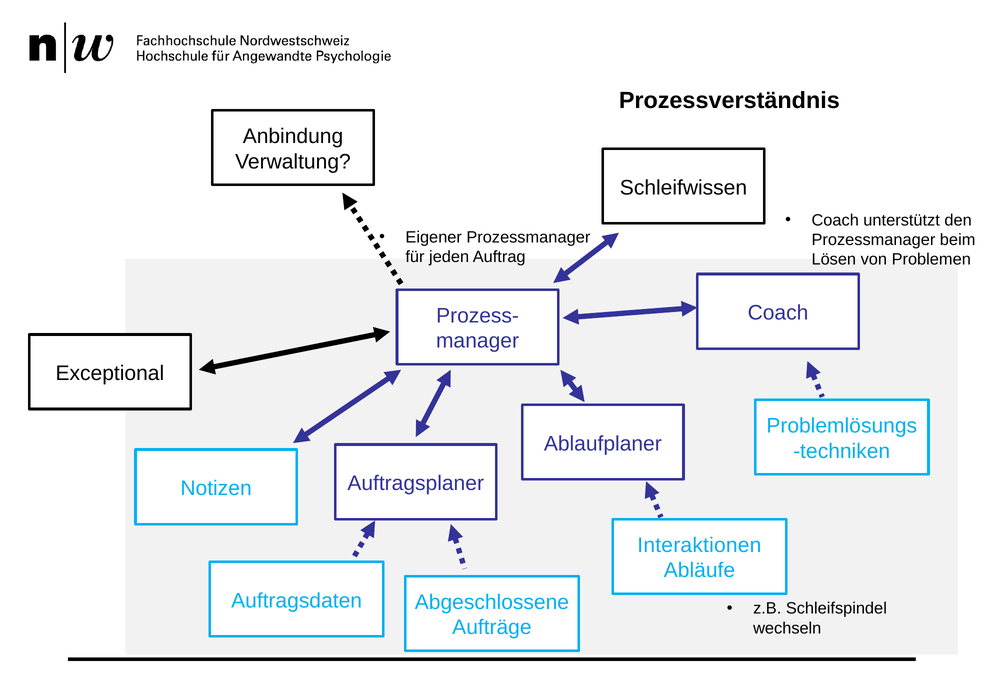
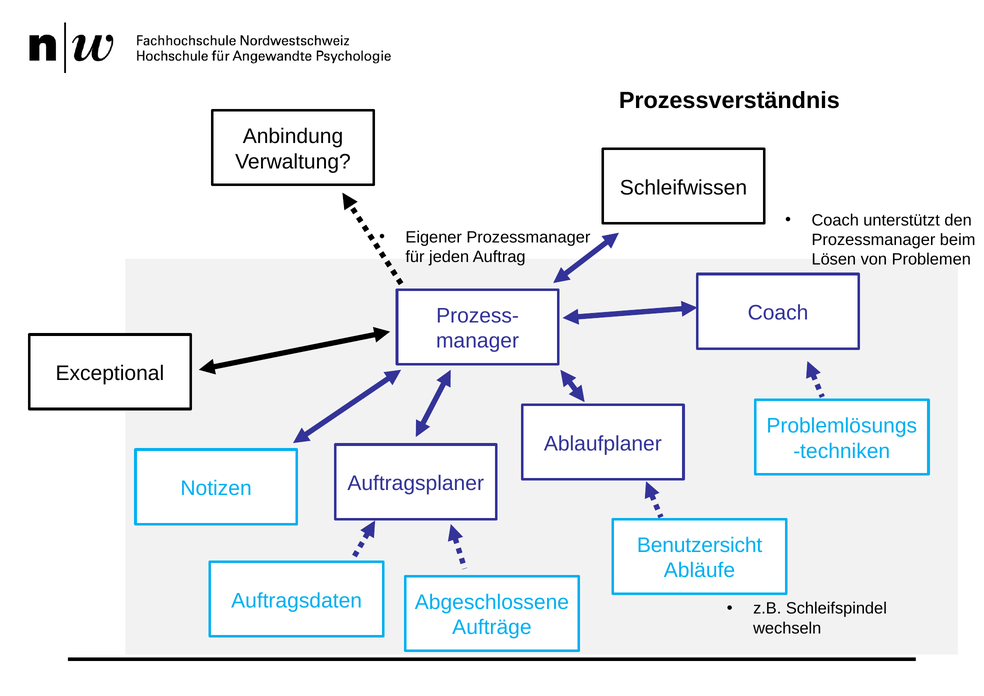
Interaktionen: Interaktionen -> Benutzersicht
